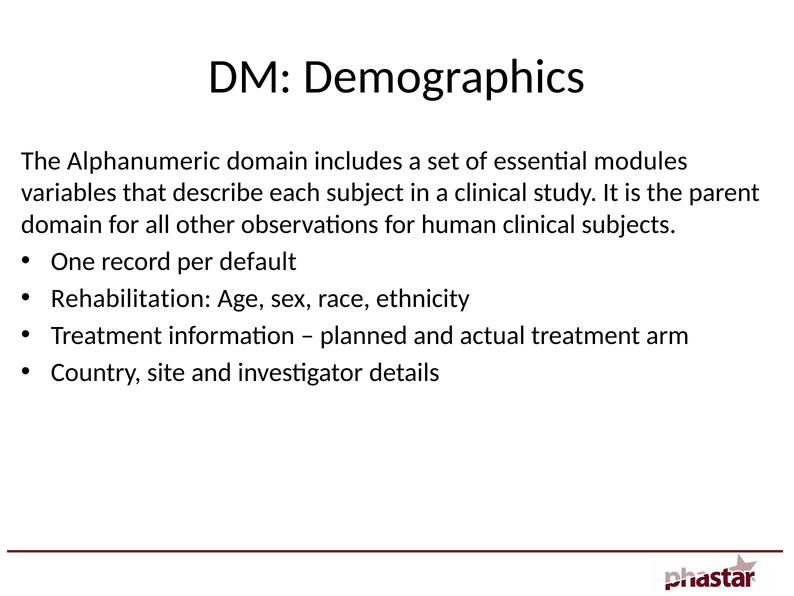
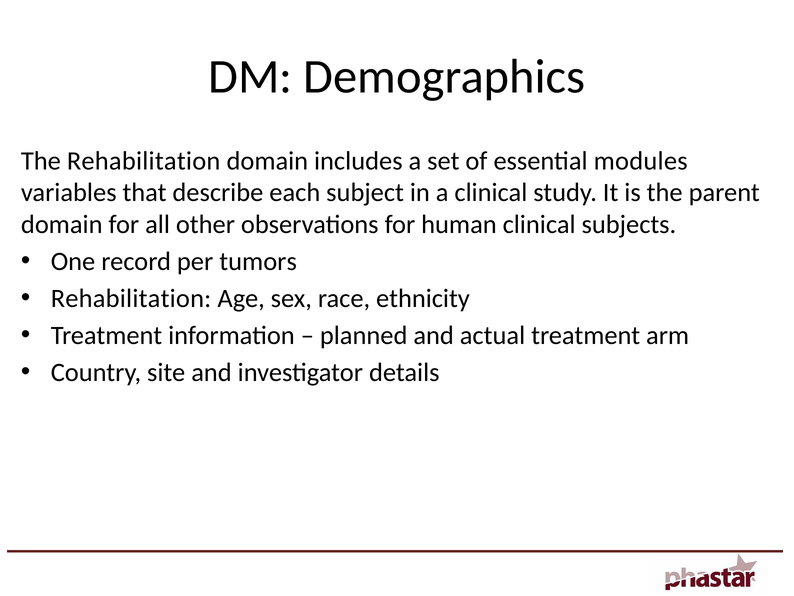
The Alphanumeric: Alphanumeric -> Rehabilitation
default: default -> tumors
